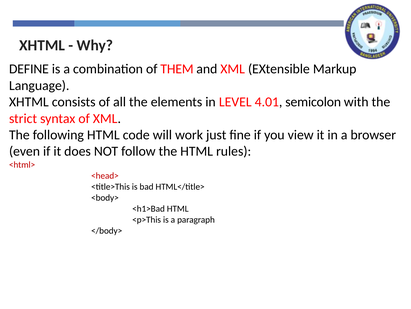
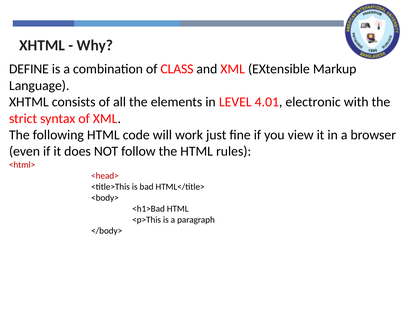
THEM: THEM -> CLASS
semicolon: semicolon -> electronic
